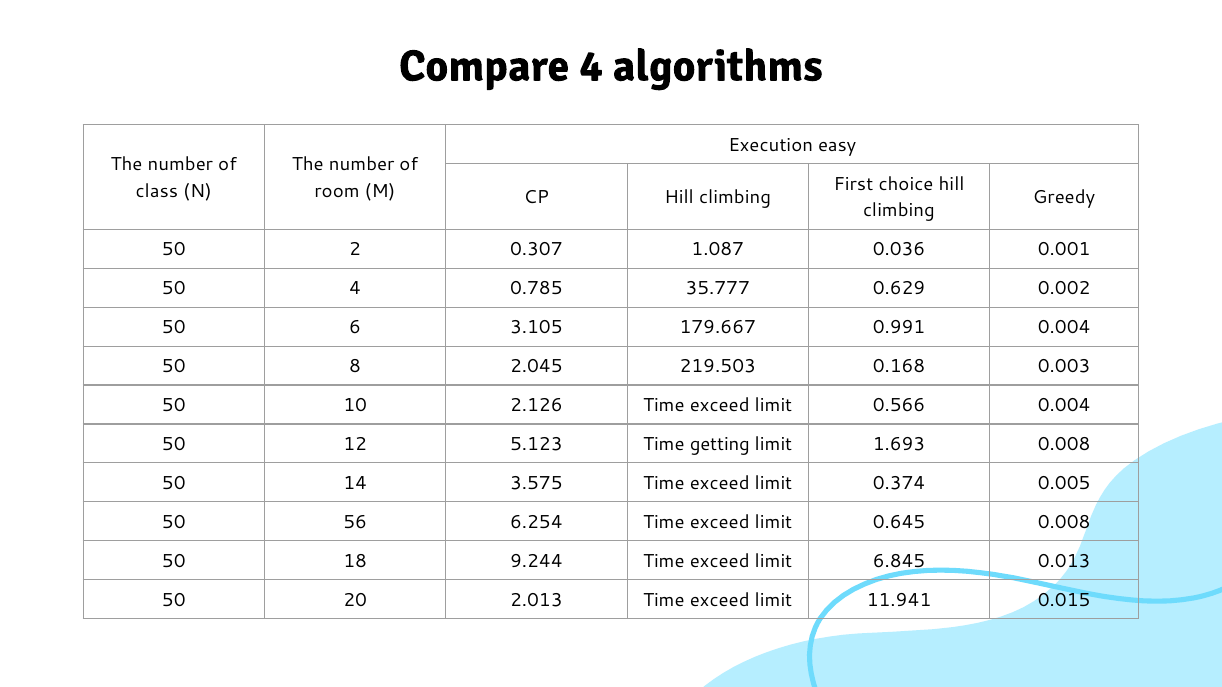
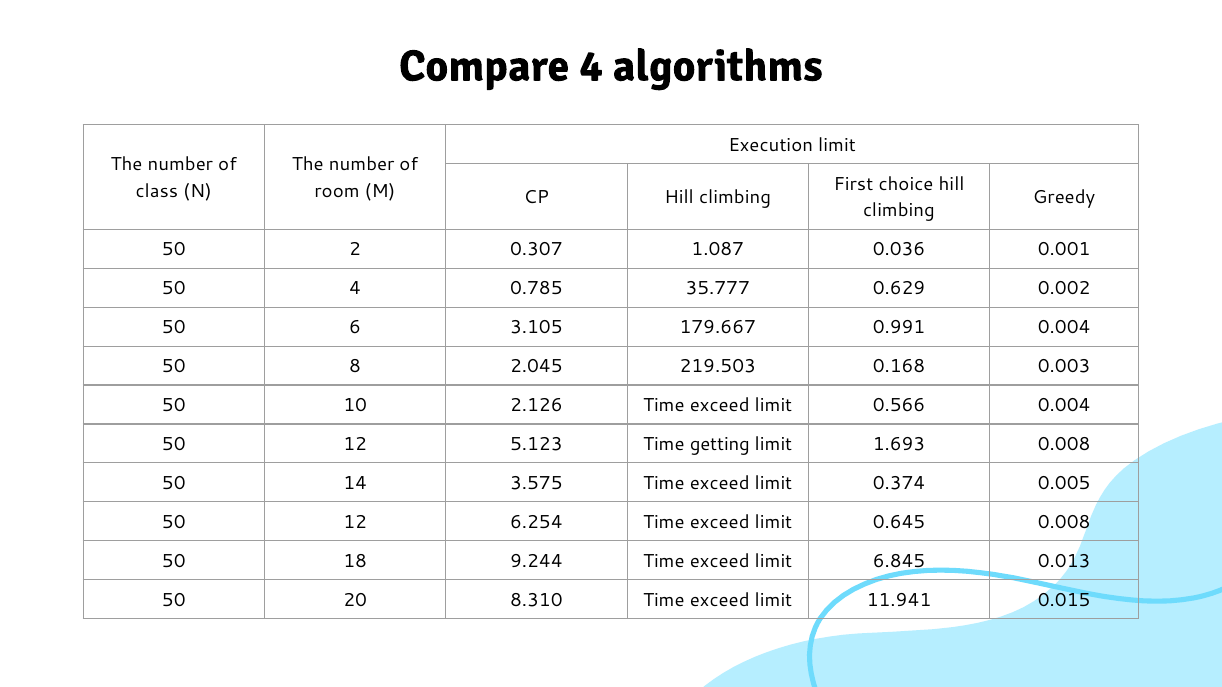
Execution easy: easy -> limit
56 at (355, 523): 56 -> 12
2.013: 2.013 -> 8.310
